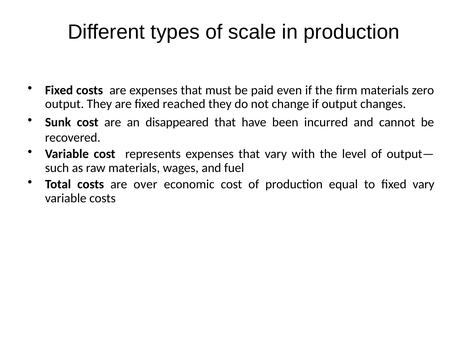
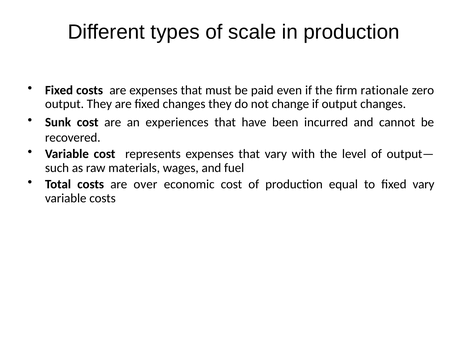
firm materials: materials -> rationale
fixed reached: reached -> changes
disappeared: disappeared -> experiences
